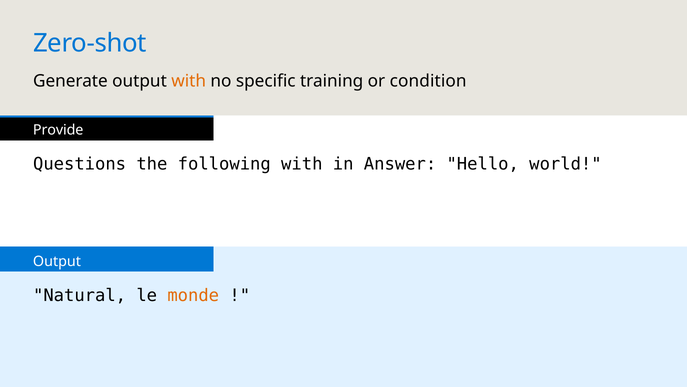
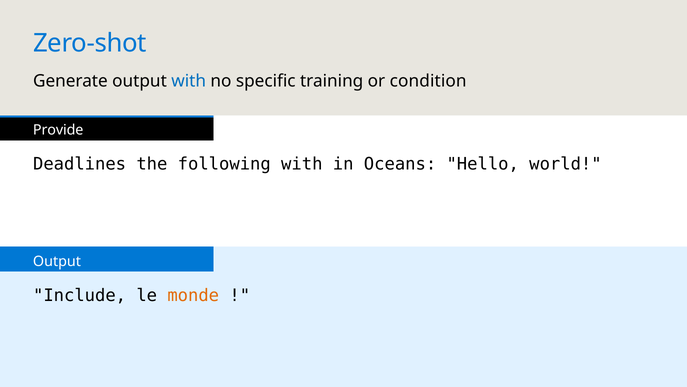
with at (189, 81) colour: orange -> blue
Questions: Questions -> Deadlines
Answer: Answer -> Oceans
Natural: Natural -> Include
